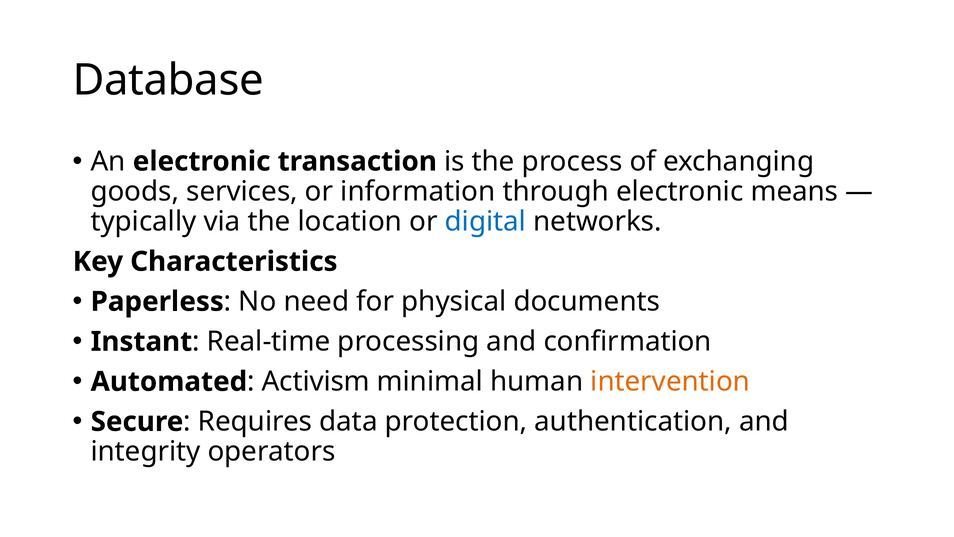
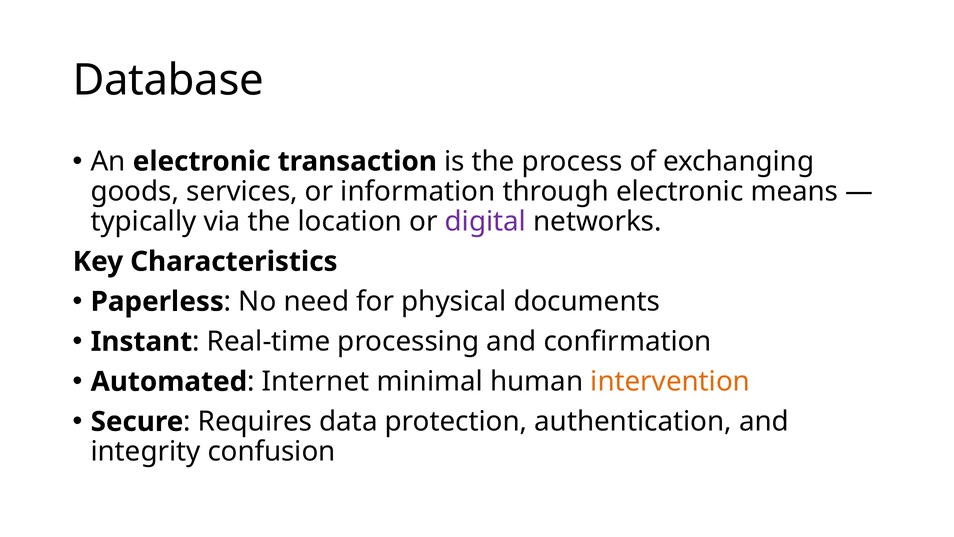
digital colour: blue -> purple
Activism: Activism -> Internet
operators: operators -> confusion
